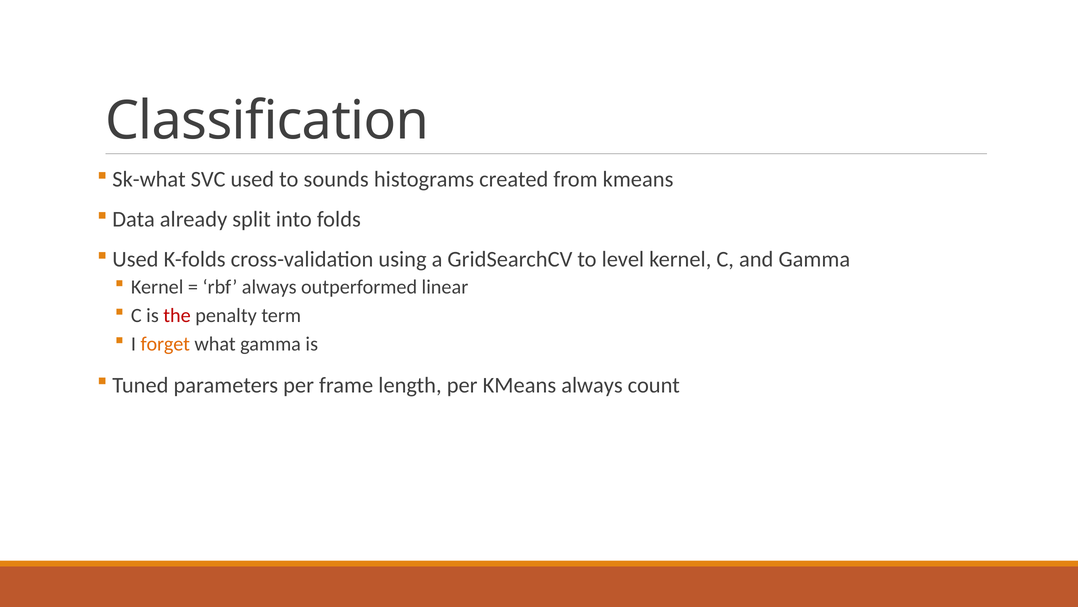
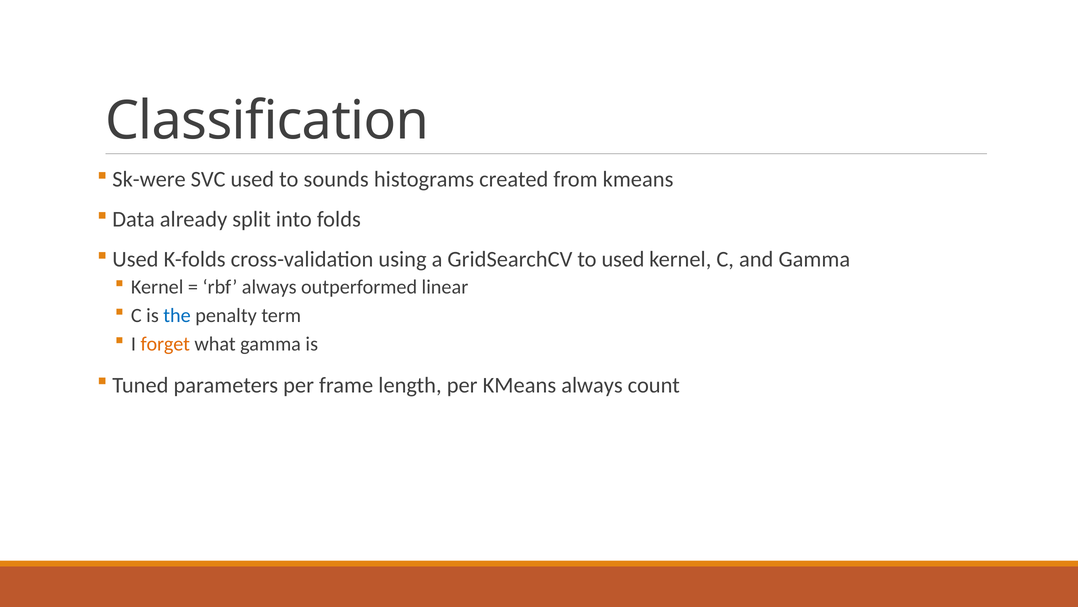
Sk-what: Sk-what -> Sk-were
to level: level -> used
the colour: red -> blue
